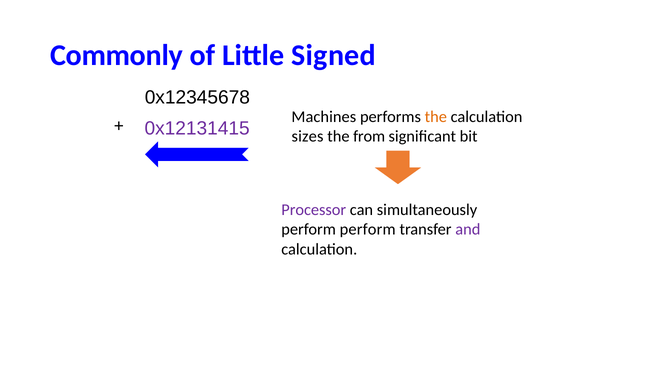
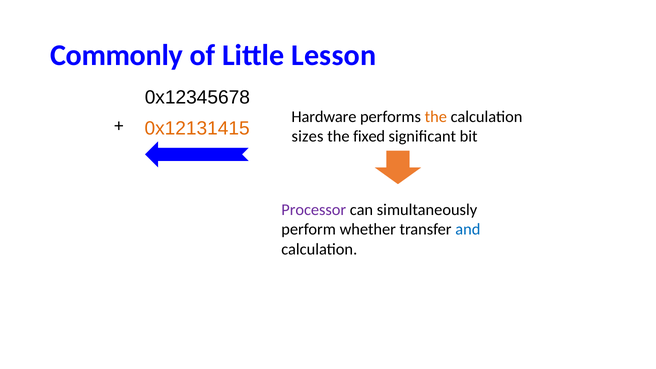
Signed: Signed -> Lesson
Machines: Machines -> Hardware
0x12131415 colour: purple -> orange
from: from -> fixed
perform perform: perform -> whether
and colour: purple -> blue
